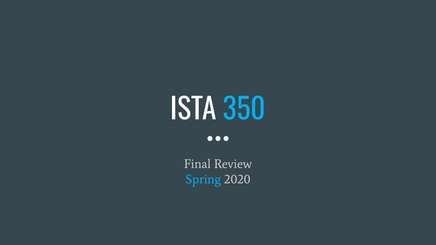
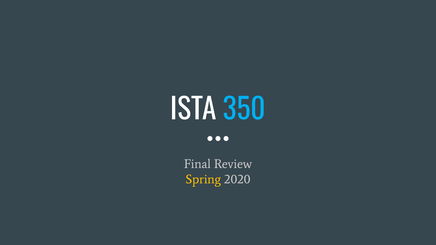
Spring colour: light blue -> yellow
